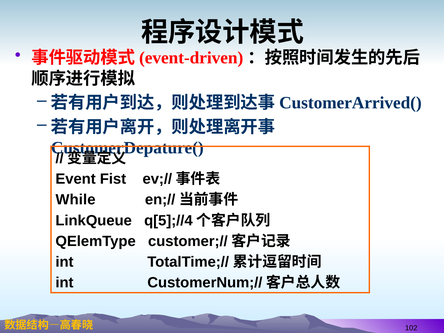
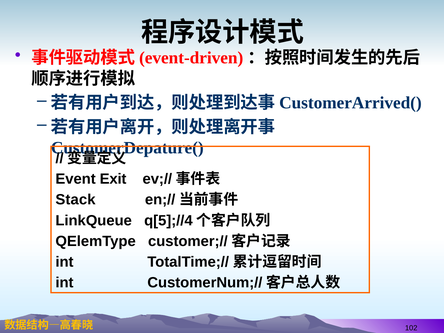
Fist: Fist -> Exit
While: While -> Stack
